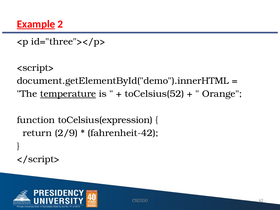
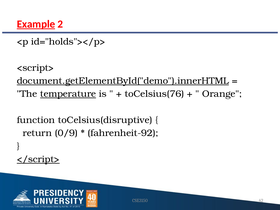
id="three"></p>: id="three"></p> -> id="holds"></p>
document.getElementById("demo").innerHTML underline: none -> present
toCelsius(52: toCelsius(52 -> toCelsius(76
toCelsius(expression: toCelsius(expression -> toCelsius(disruptive
2/9: 2/9 -> 0/9
fahrenheit-42: fahrenheit-42 -> fahrenheit-92
</script> underline: none -> present
